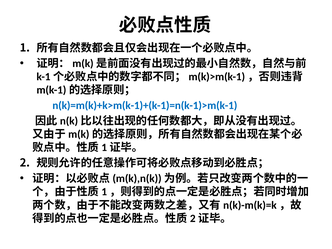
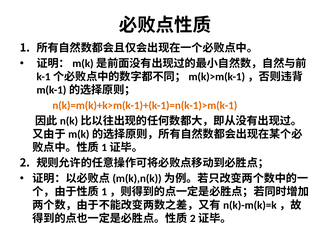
n(k)=m(k)+k>m(k-1)+(k-1)=n(k-1)>m(k-1 colour: blue -> orange
